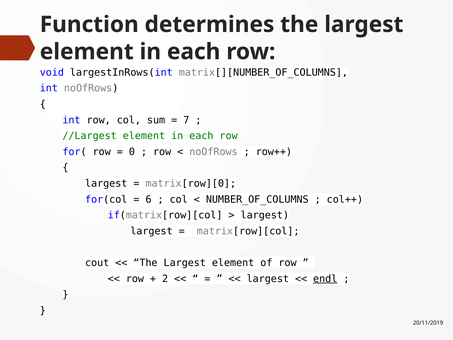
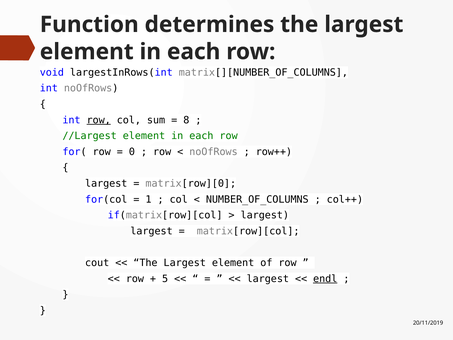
row at (99, 120) underline: none -> present
7: 7 -> 8
6: 6 -> 1
2: 2 -> 5
